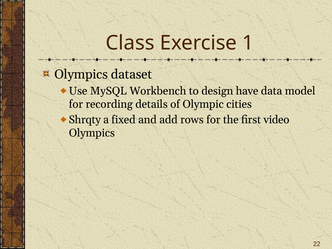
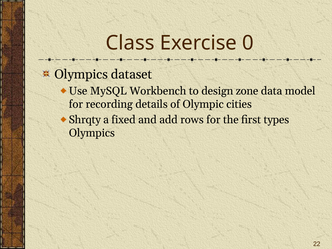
1: 1 -> 0
have: have -> zone
video: video -> types
